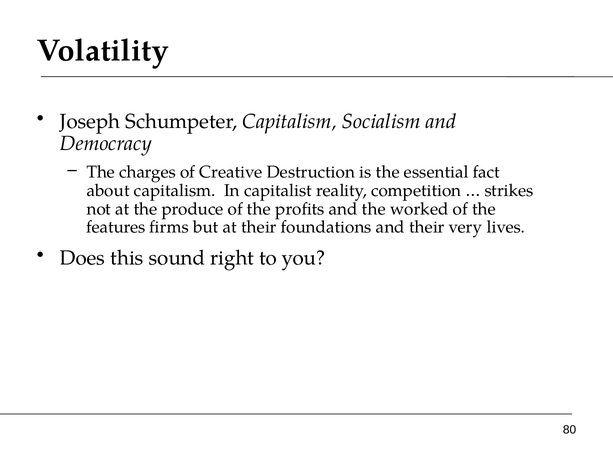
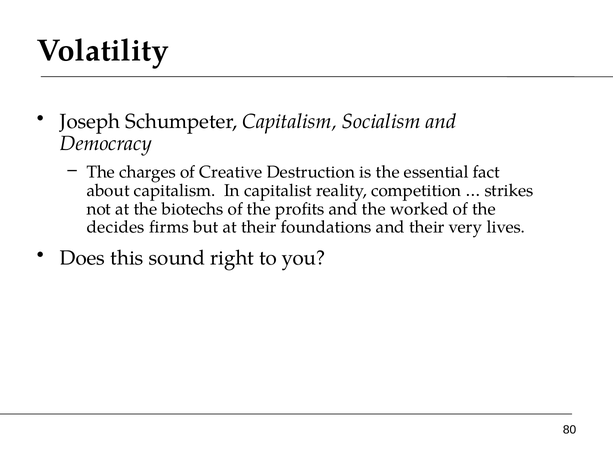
produce: produce -> biotechs
features: features -> decides
